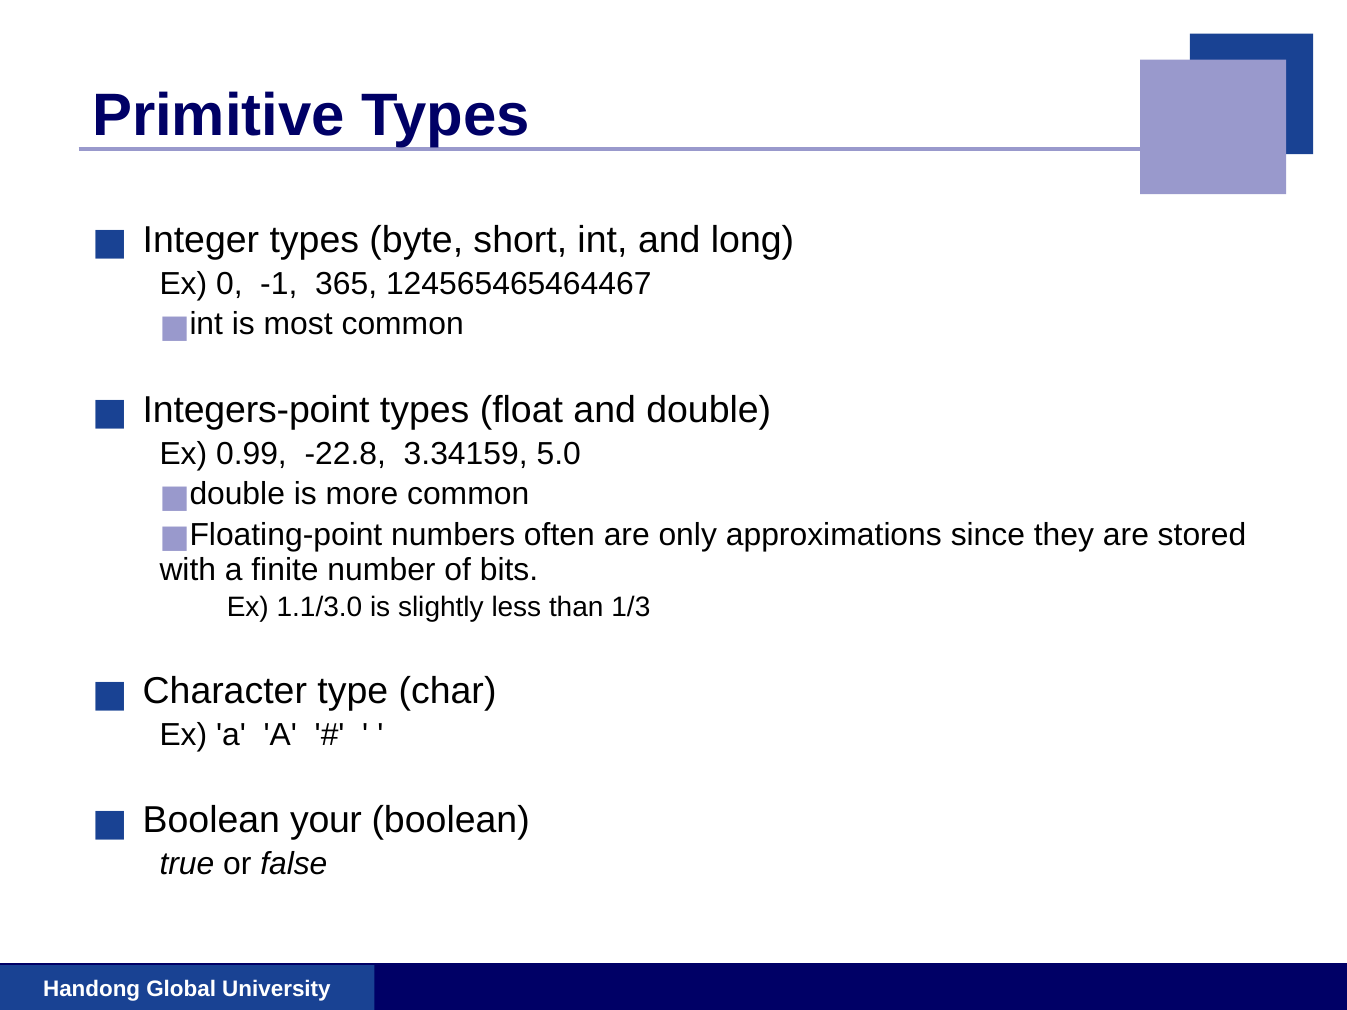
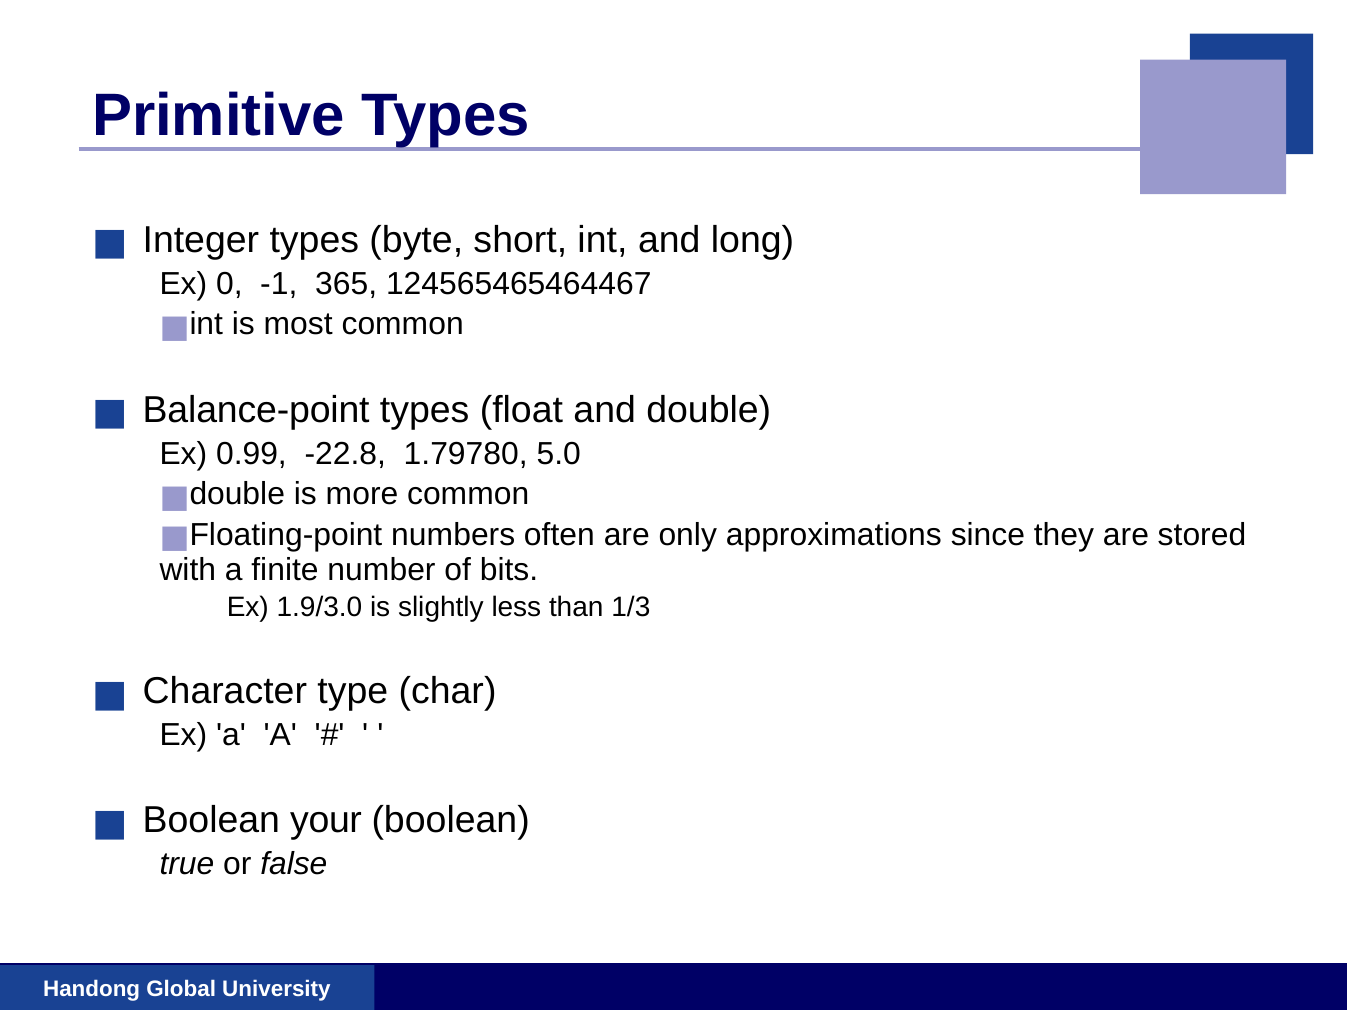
Integers-point: Integers-point -> Balance-point
3.34159: 3.34159 -> 1.79780
1.1/3.0: 1.1/3.0 -> 1.9/3.0
